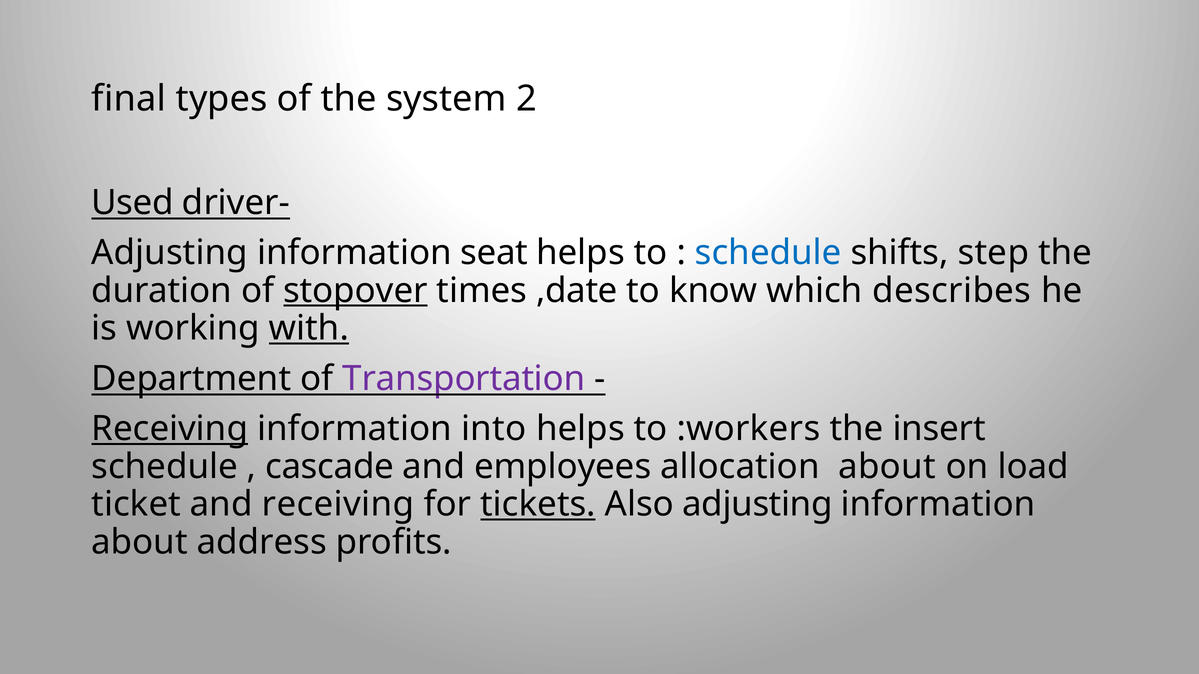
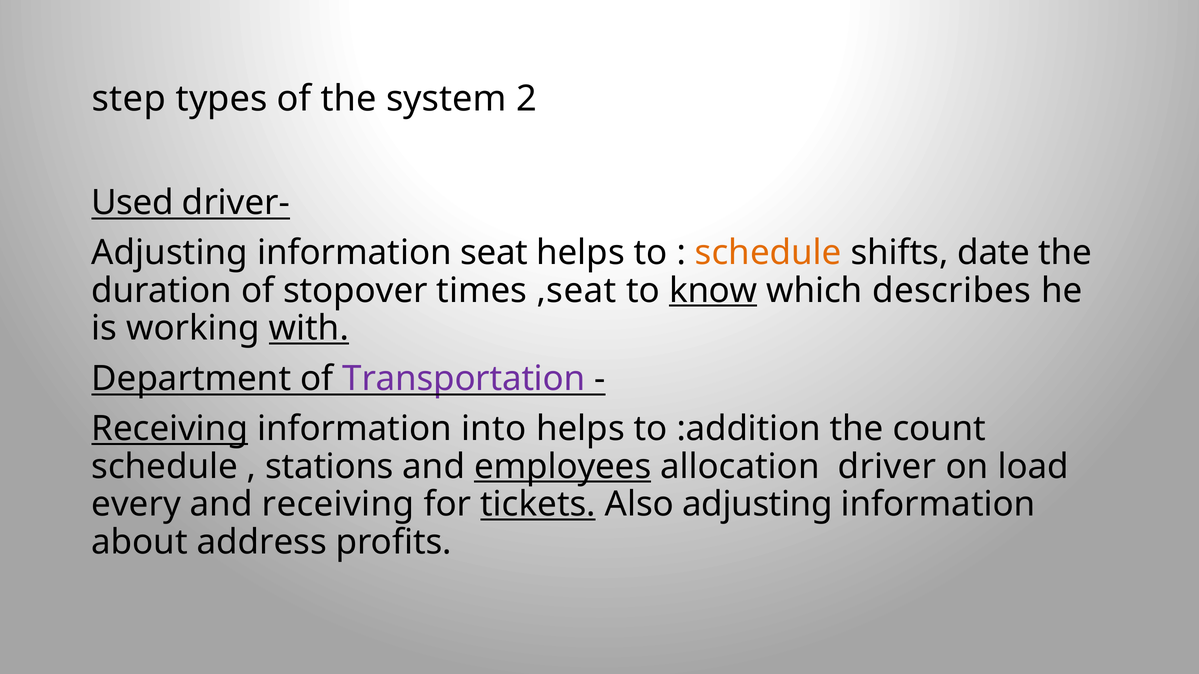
final: final -> step
schedule at (768, 253) colour: blue -> orange
step: step -> date
stopover underline: present -> none
,date: ,date -> ,seat
know underline: none -> present
:workers: :workers -> :addition
insert: insert -> count
cascade: cascade -> stations
employees underline: none -> present
allocation about: about -> driver
ticket: ticket -> every
